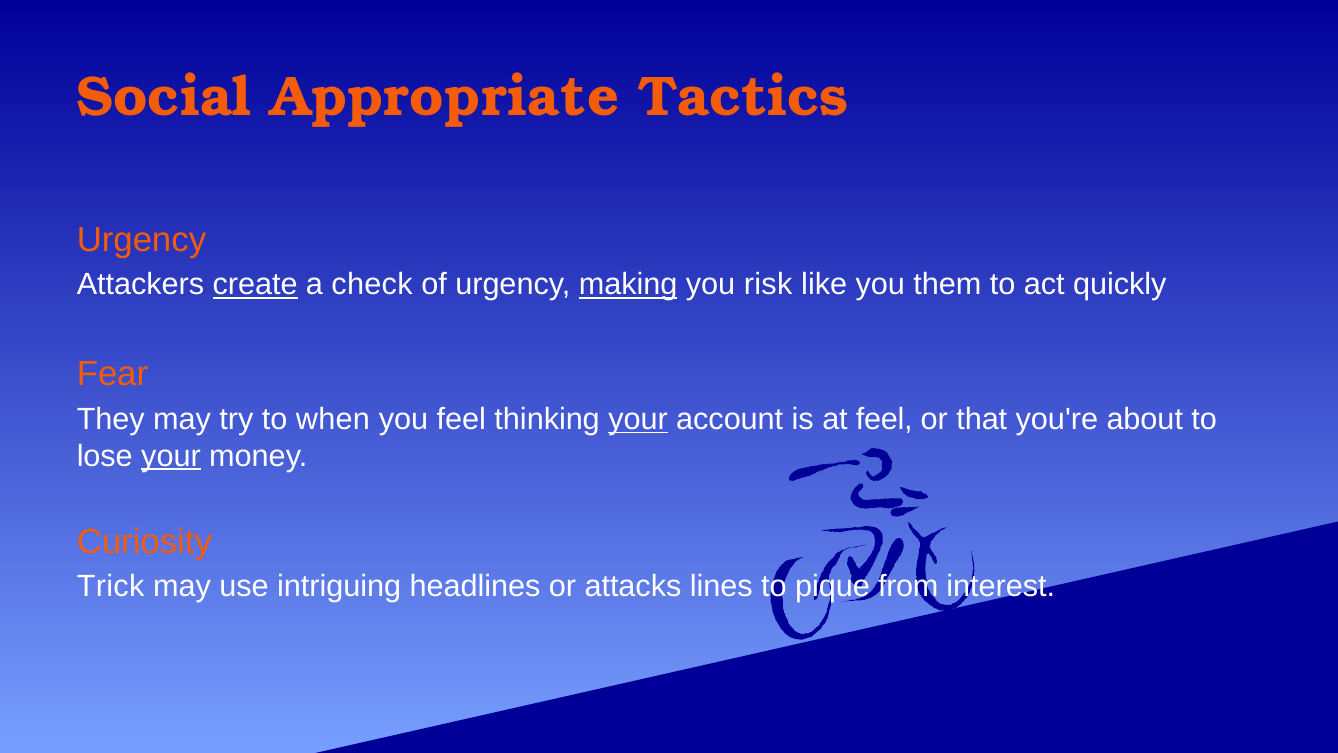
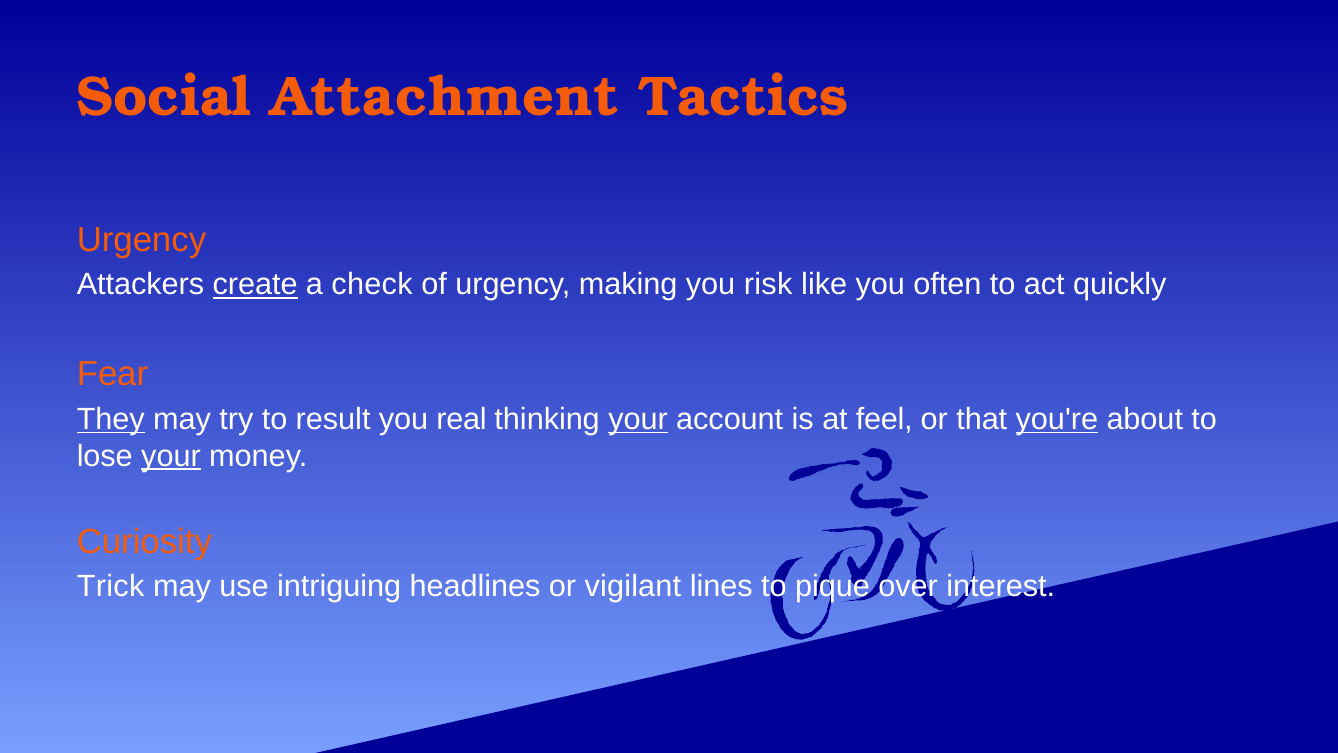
Appropriate: Appropriate -> Attachment
making underline: present -> none
them: them -> often
They underline: none -> present
when: when -> result
you feel: feel -> real
you're underline: none -> present
attacks: attacks -> vigilant
from: from -> over
